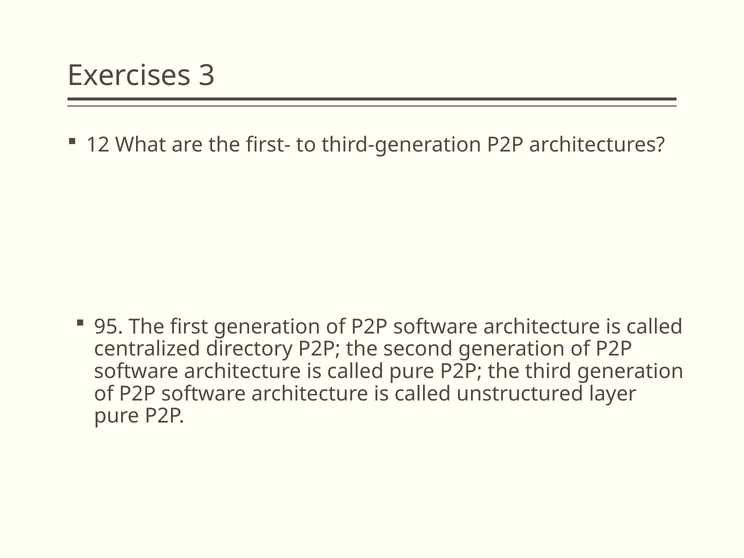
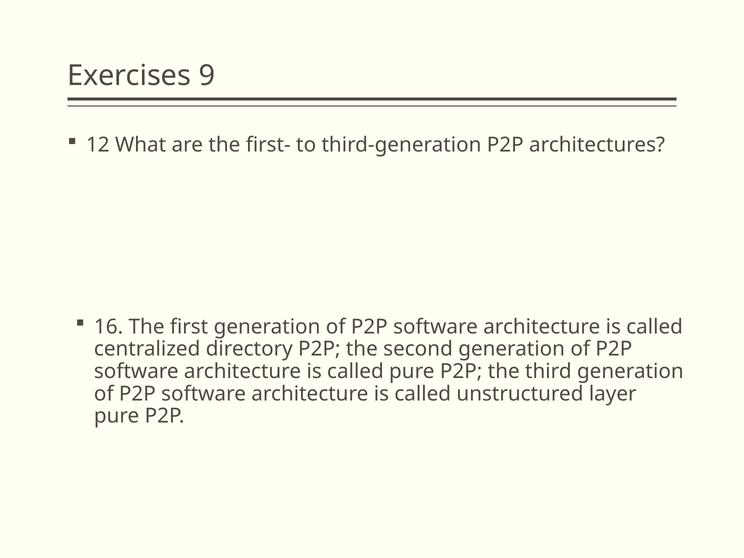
3: 3 -> 9
95: 95 -> 16
